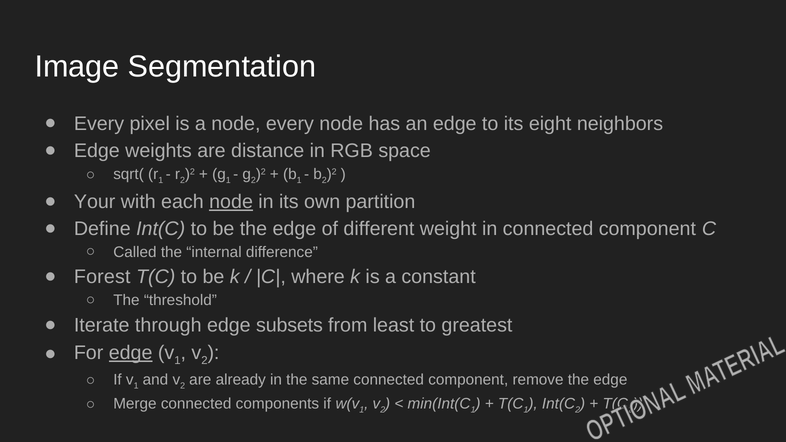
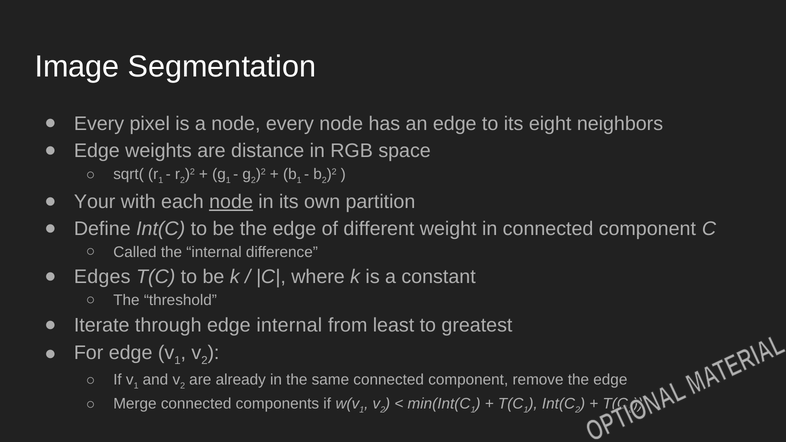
Forest: Forest -> Edges
edge subsets: subsets -> internal
edge at (131, 353) underline: present -> none
